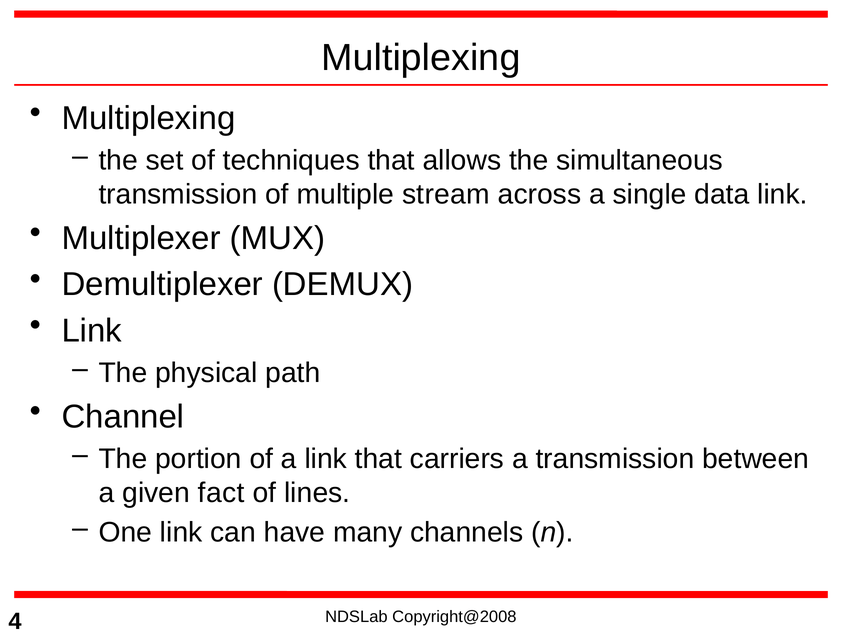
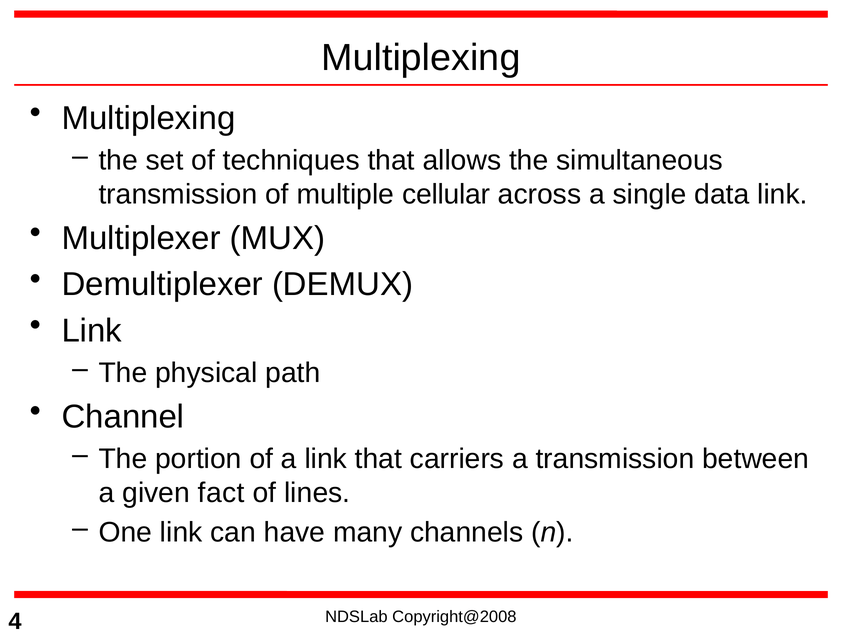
stream: stream -> cellular
